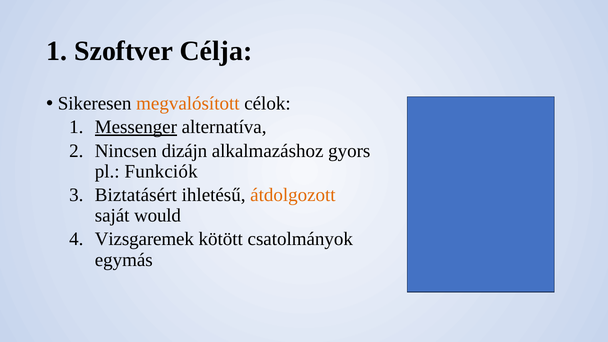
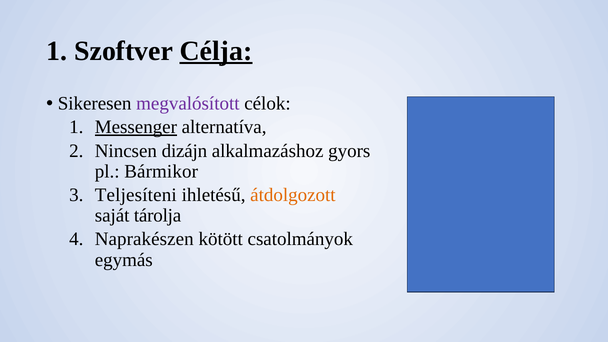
Célja underline: none -> present
megvalósított colour: orange -> purple
Funkciók: Funkciók -> Bármikor
Biztatásért: Biztatásért -> Teljesíteni
would: would -> tárolja
Vizsgaremek: Vizsgaremek -> Naprakészen
